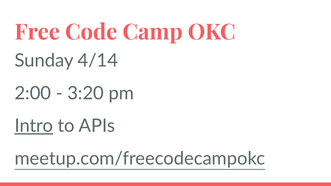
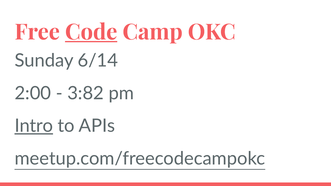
Code underline: none -> present
4/14: 4/14 -> 6/14
3:20: 3:20 -> 3:82
